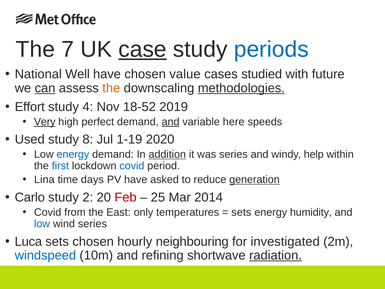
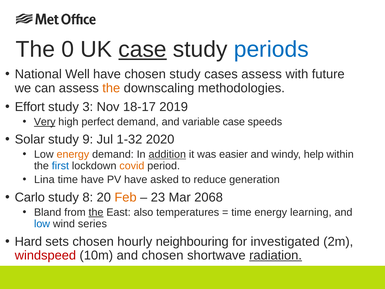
7: 7 -> 0
chosen value: value -> study
cases studied: studied -> assess
can underline: present -> none
methodologies underline: present -> none
4: 4 -> 3
18-52: 18-52 -> 18-17
and at (171, 122) underline: present -> none
variable here: here -> case
Used: Used -> Solar
8: 8 -> 9
1-19: 1-19 -> 1-32
energy at (73, 154) colour: blue -> orange
was series: series -> easier
covid at (132, 166) colour: blue -> orange
time days: days -> have
generation underline: present -> none
2: 2 -> 8
Feb colour: red -> orange
25: 25 -> 23
2014: 2014 -> 2068
Covid at (48, 212): Covid -> Bland
the at (96, 212) underline: none -> present
only: only -> also
sets at (241, 212): sets -> time
humidity: humidity -> learning
Luca: Luca -> Hard
windspeed colour: blue -> red
and refining: refining -> chosen
